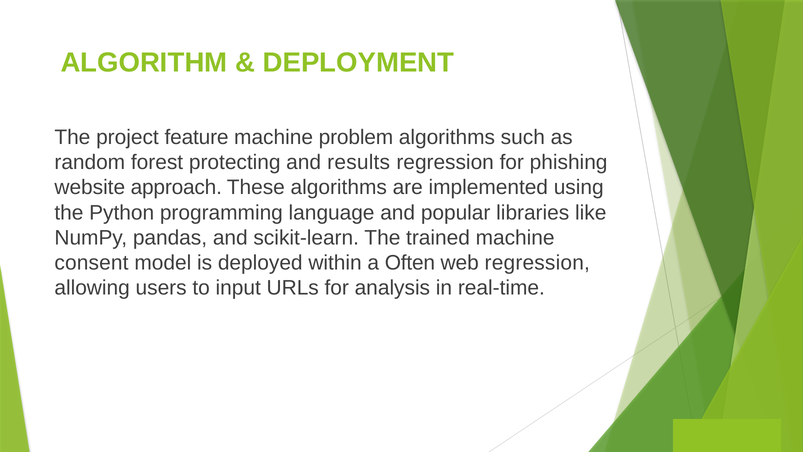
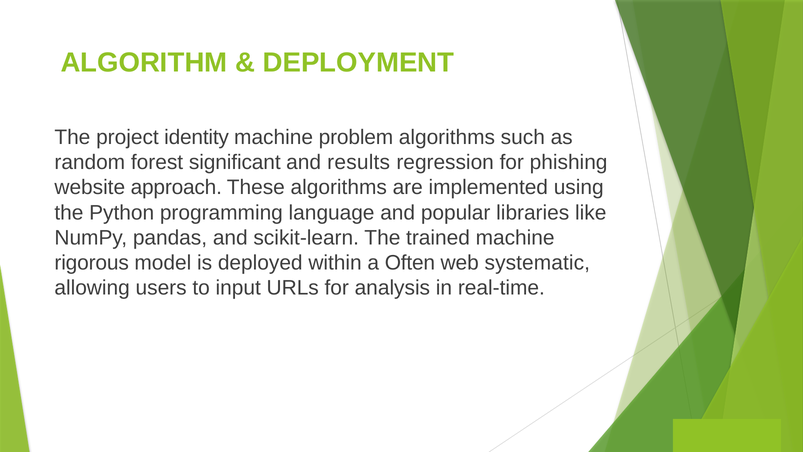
feature: feature -> identity
protecting: protecting -> significant
consent: consent -> rigorous
web regression: regression -> systematic
